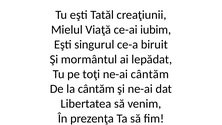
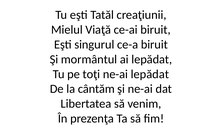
ce-ai iubim: iubim -> biruit
ne-ai cântăm: cântăm -> lepădat
